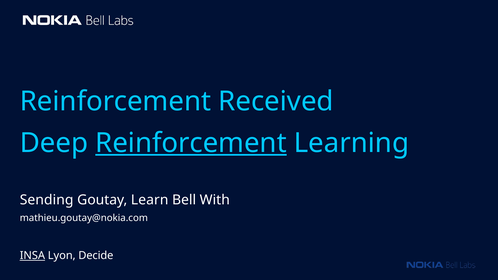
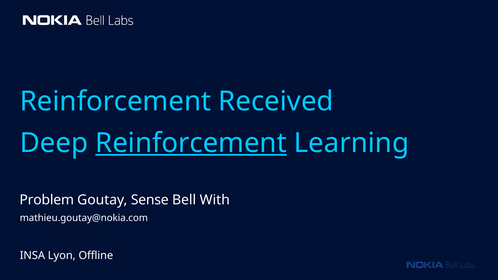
Sending: Sending -> Problem
Learn: Learn -> Sense
INSA underline: present -> none
Decide: Decide -> Offline
